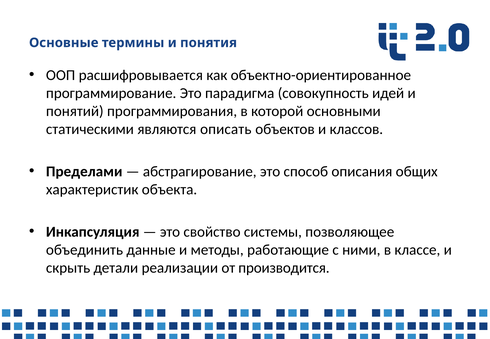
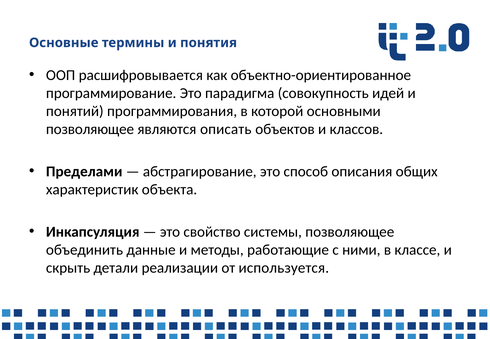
статическими at (90, 129): статическими -> позволяющее
производится: производится -> используется
